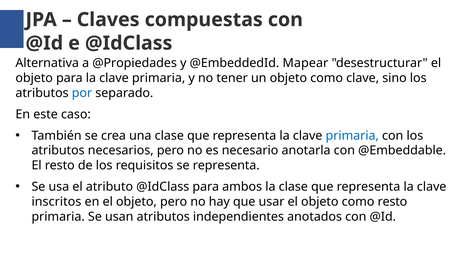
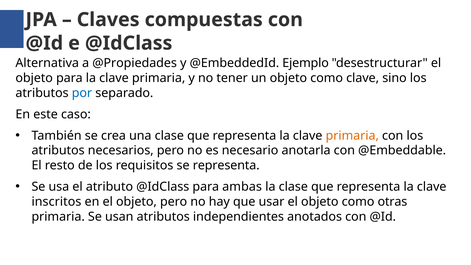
Mapear: Mapear -> Ejemplo
primaria at (352, 136) colour: blue -> orange
ambos: ambos -> ambas
como resto: resto -> otras
